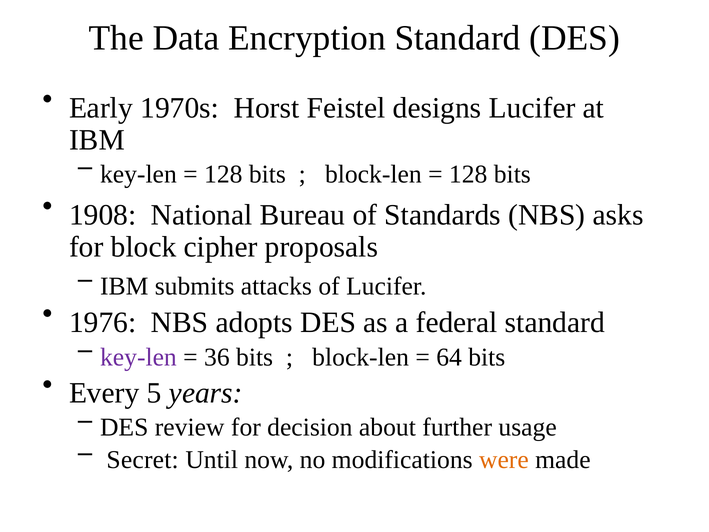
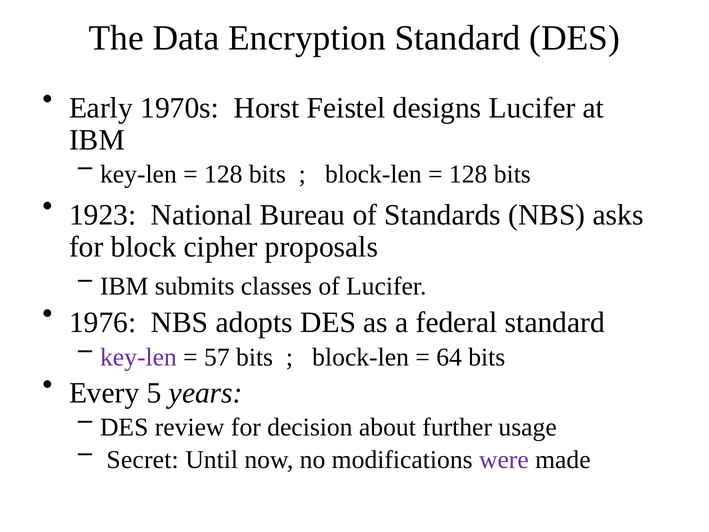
1908: 1908 -> 1923
attacks: attacks -> classes
36: 36 -> 57
were colour: orange -> purple
